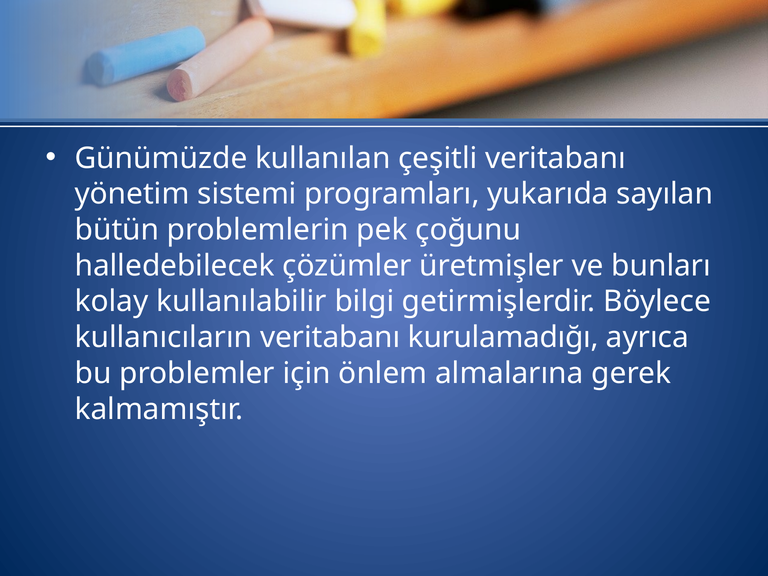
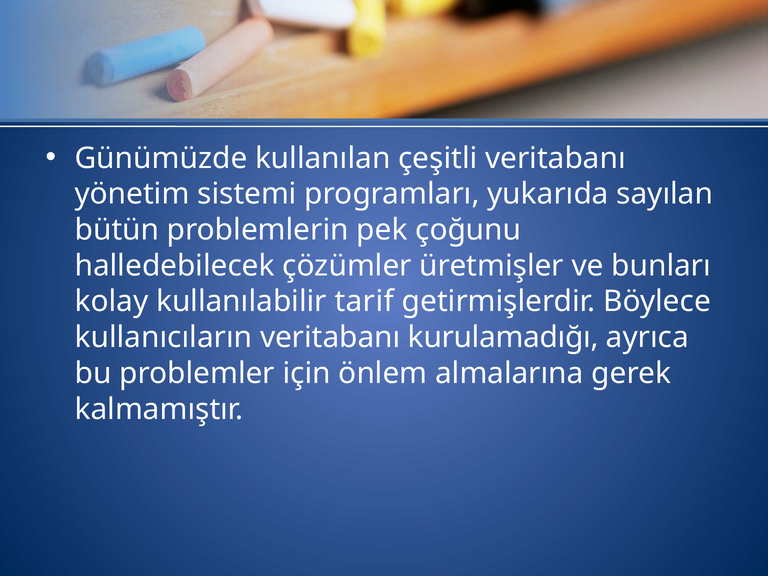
bilgi: bilgi -> tarif
